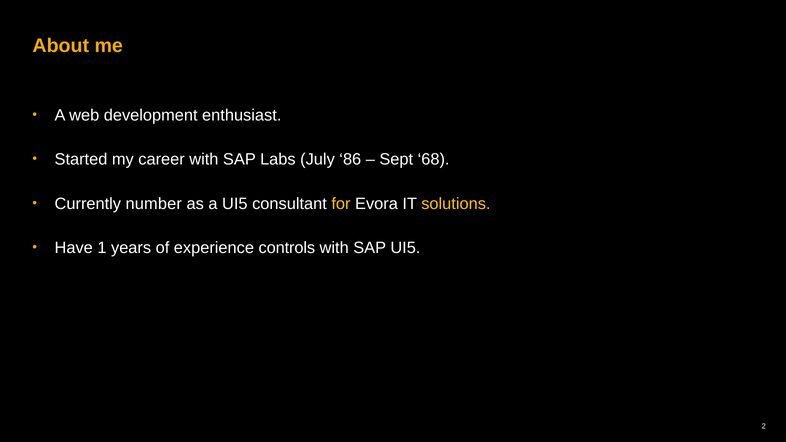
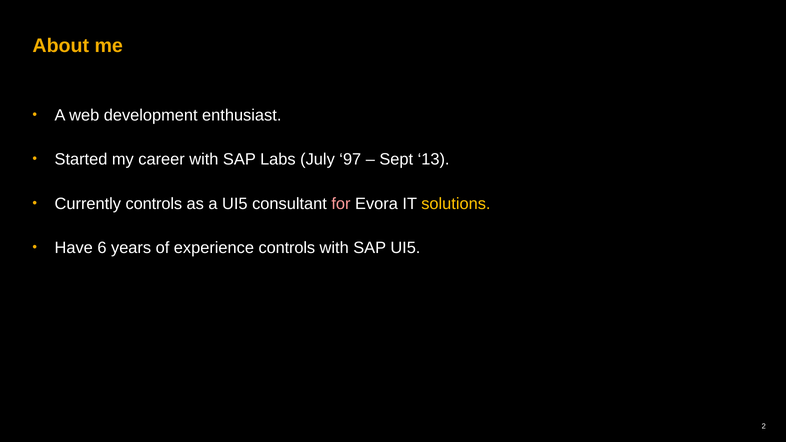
86: 86 -> 97
68: 68 -> 13
Currently number: number -> controls
for colour: yellow -> pink
1: 1 -> 6
